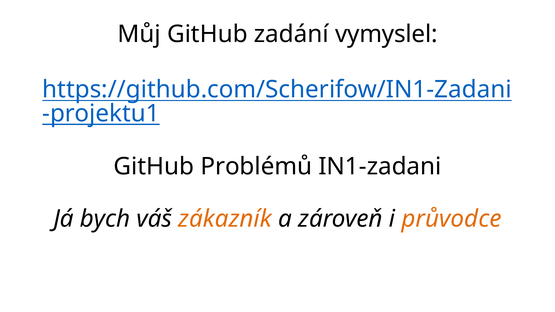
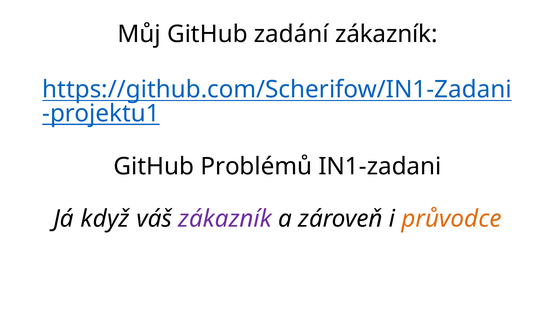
zadání vymyslel: vymyslel -> zákazník
bych: bych -> když
zákazník at (225, 219) colour: orange -> purple
